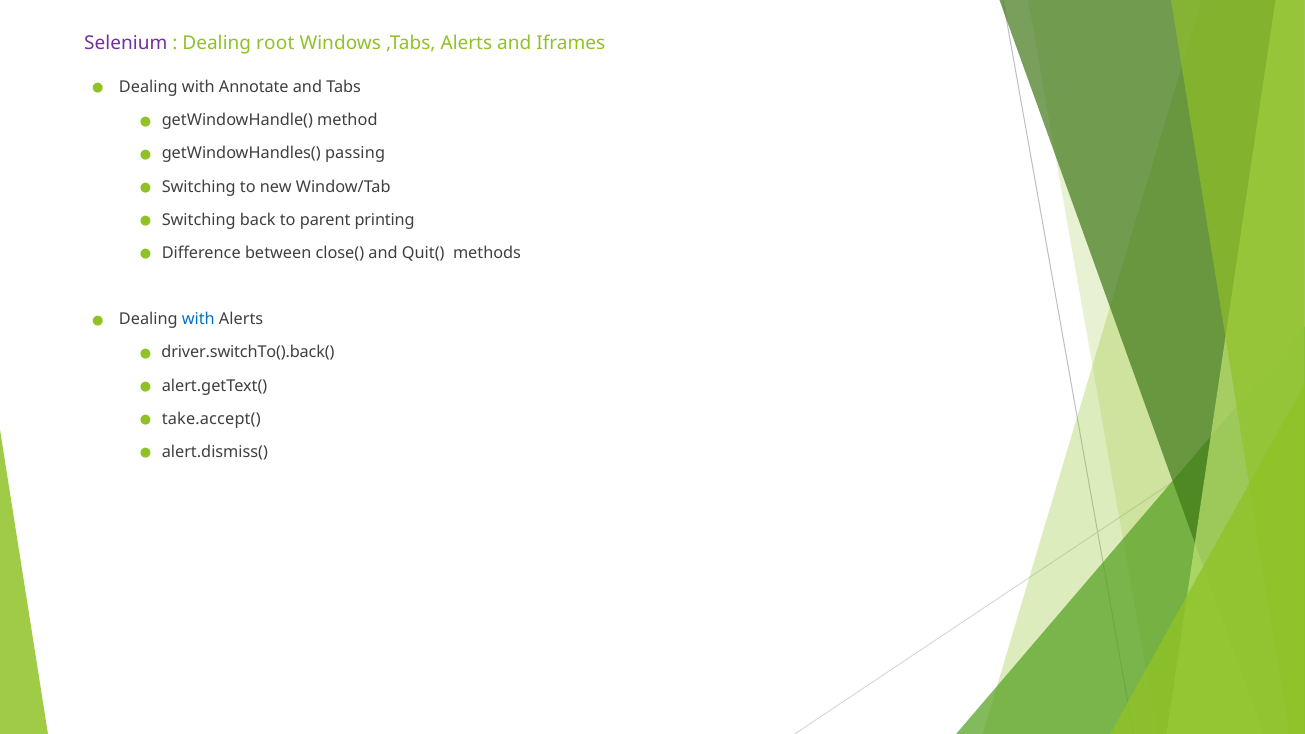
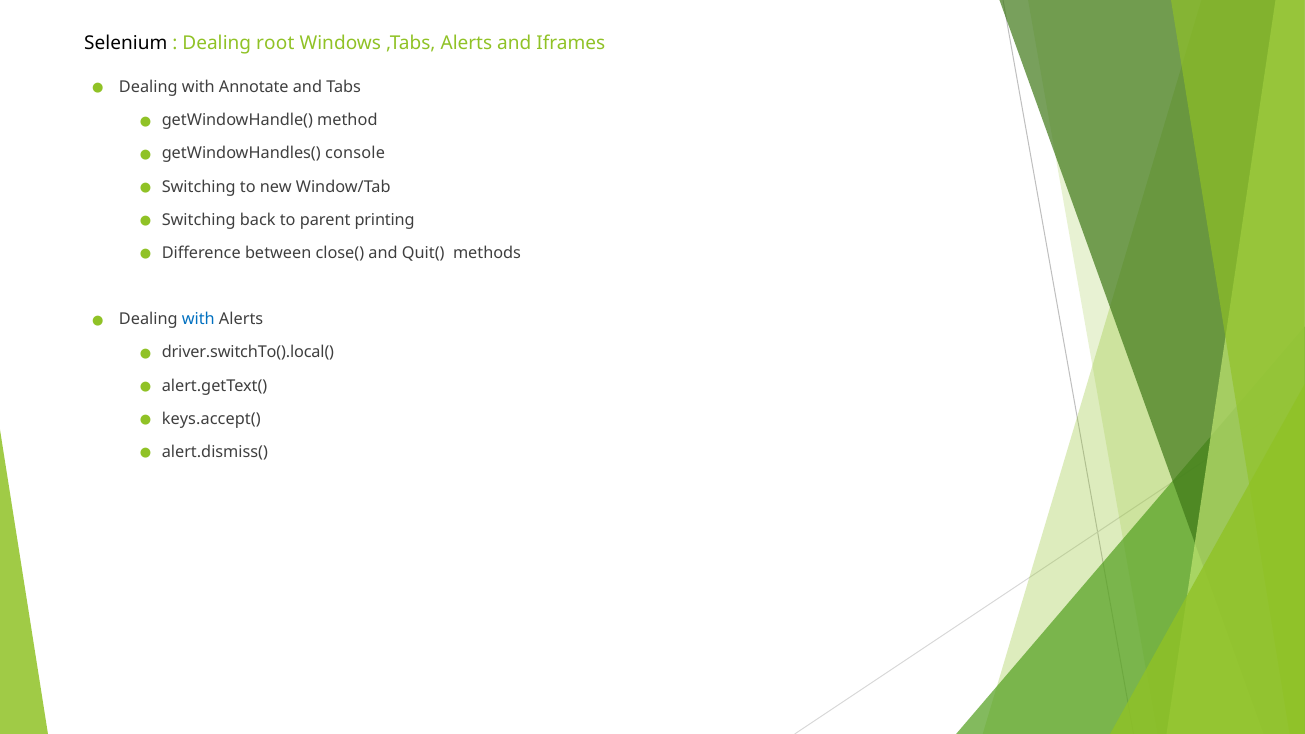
Selenium colour: purple -> black
passing: passing -> console
driver.switchTo().back(: driver.switchTo().back( -> driver.switchTo().local(
take.accept(: take.accept( -> keys.accept(
